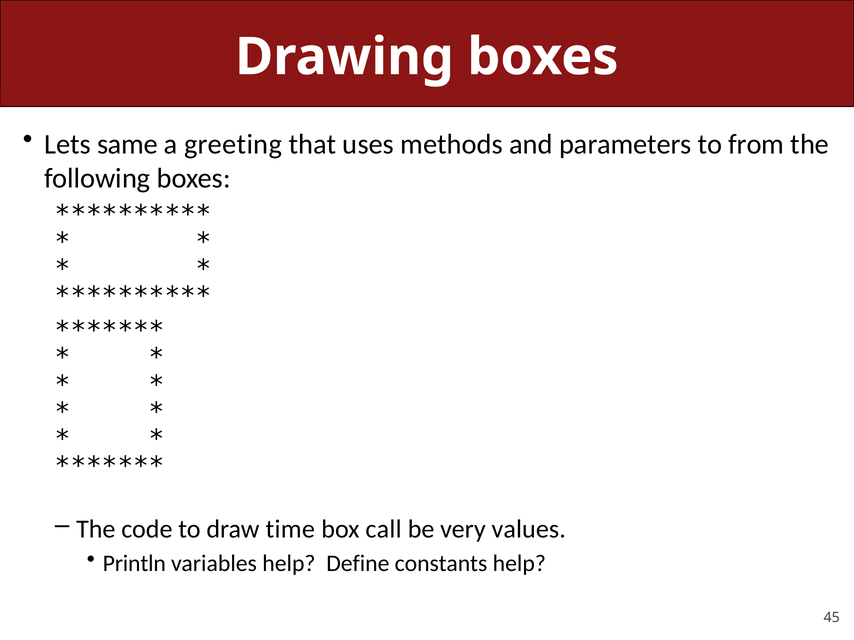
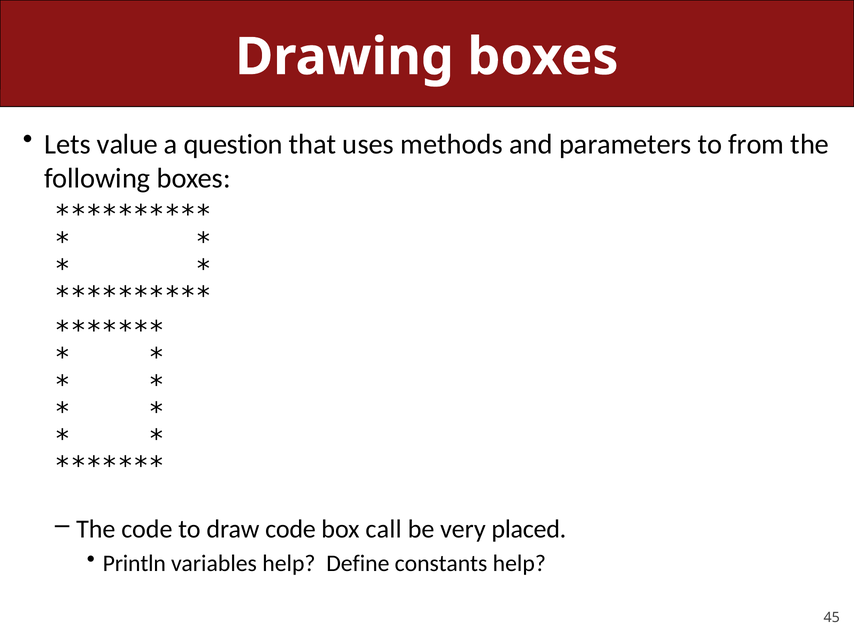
same: same -> value
greeting: greeting -> question
draw time: time -> code
values: values -> placed
